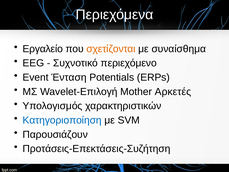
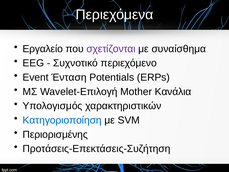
σχετίζονται colour: orange -> purple
Αρκετές: Αρκετές -> Κανάλια
Παρουσιάζουν: Παρουσιάζουν -> Περιορισμένης
